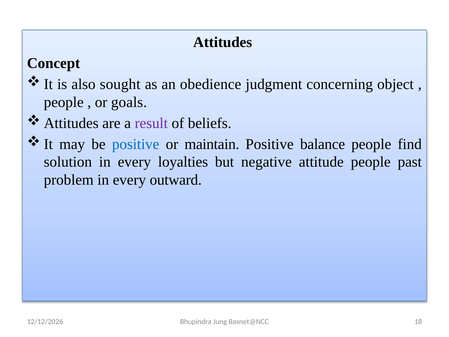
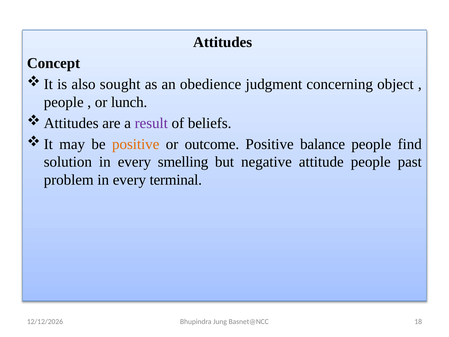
goals: goals -> lunch
positive at (136, 144) colour: blue -> orange
maintain: maintain -> outcome
loyalties: loyalties -> smelling
outward: outward -> terminal
